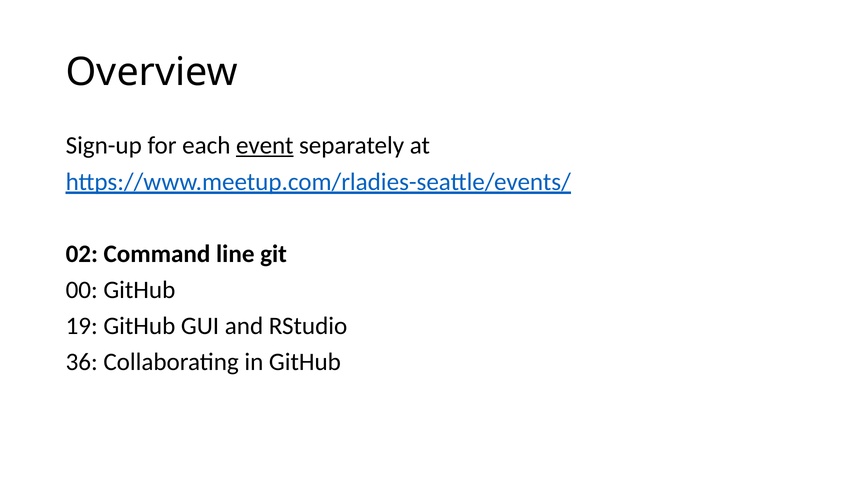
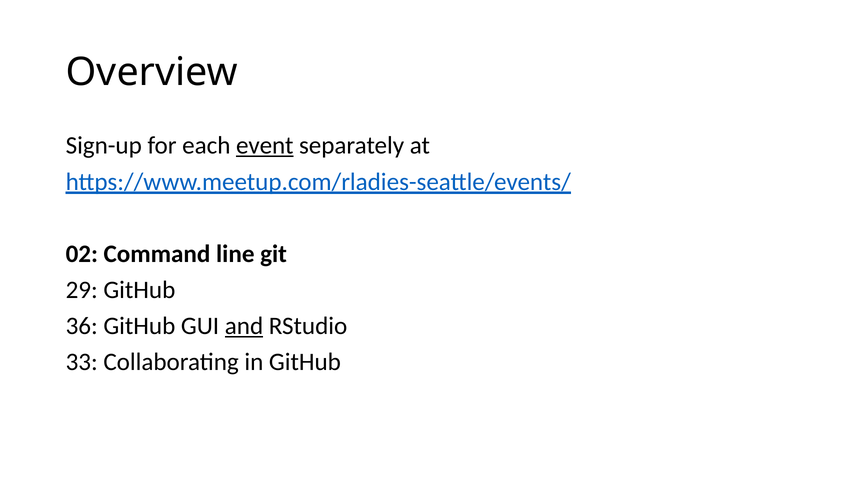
00: 00 -> 29
19: 19 -> 36
and underline: none -> present
36: 36 -> 33
